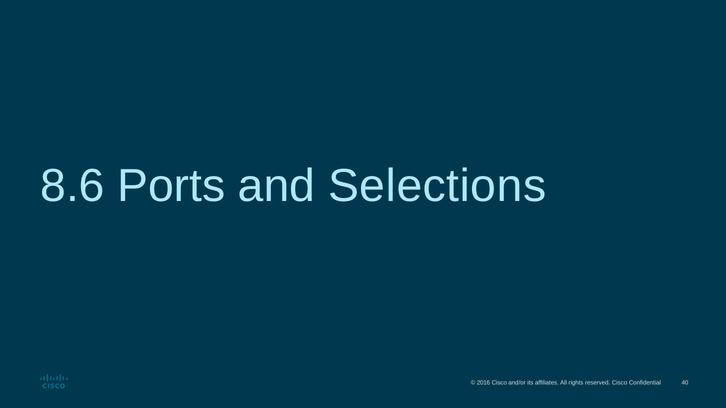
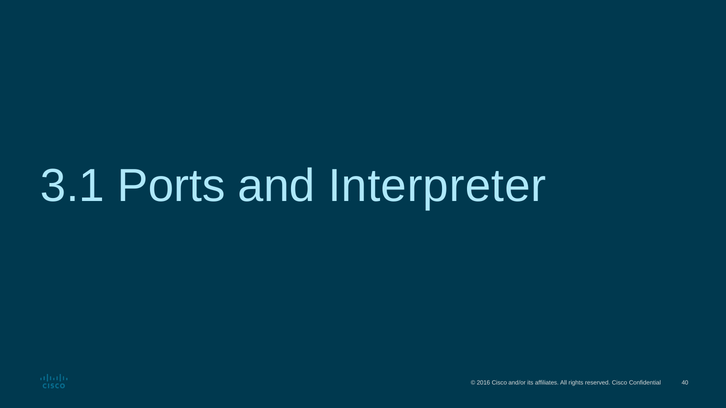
8.6: 8.6 -> 3.1
Selections: Selections -> Interpreter
